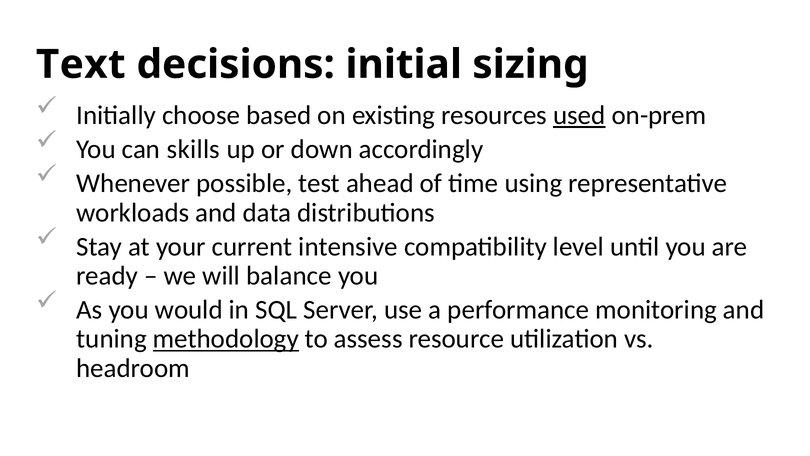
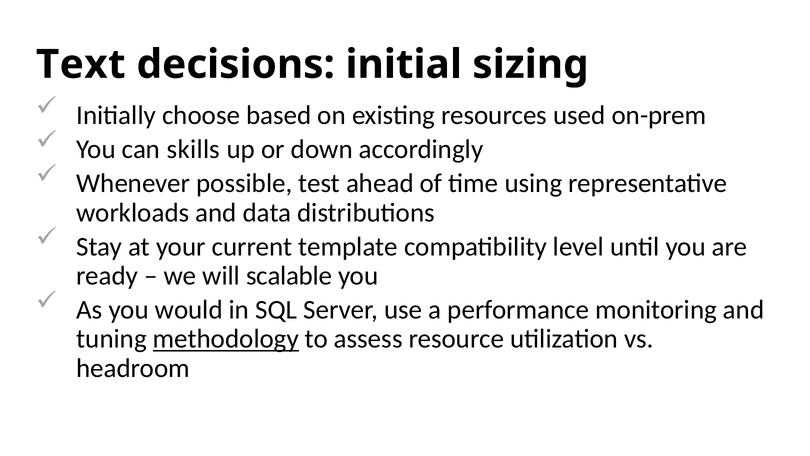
used underline: present -> none
intensive: intensive -> template
balance: balance -> scalable
